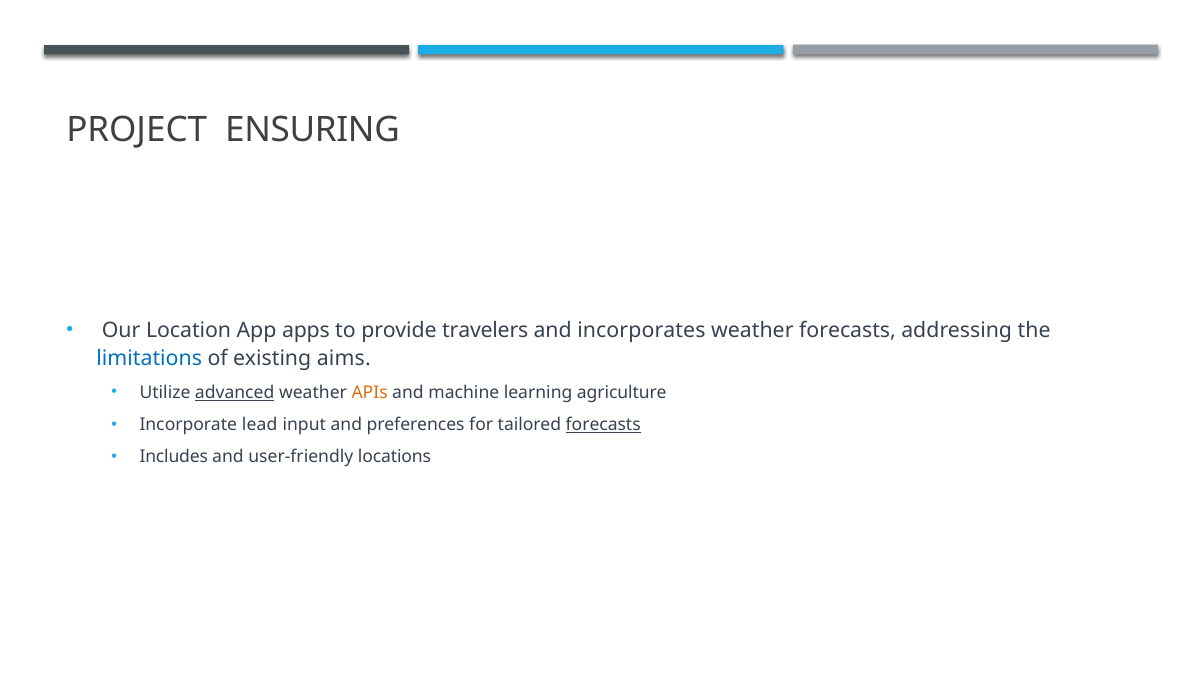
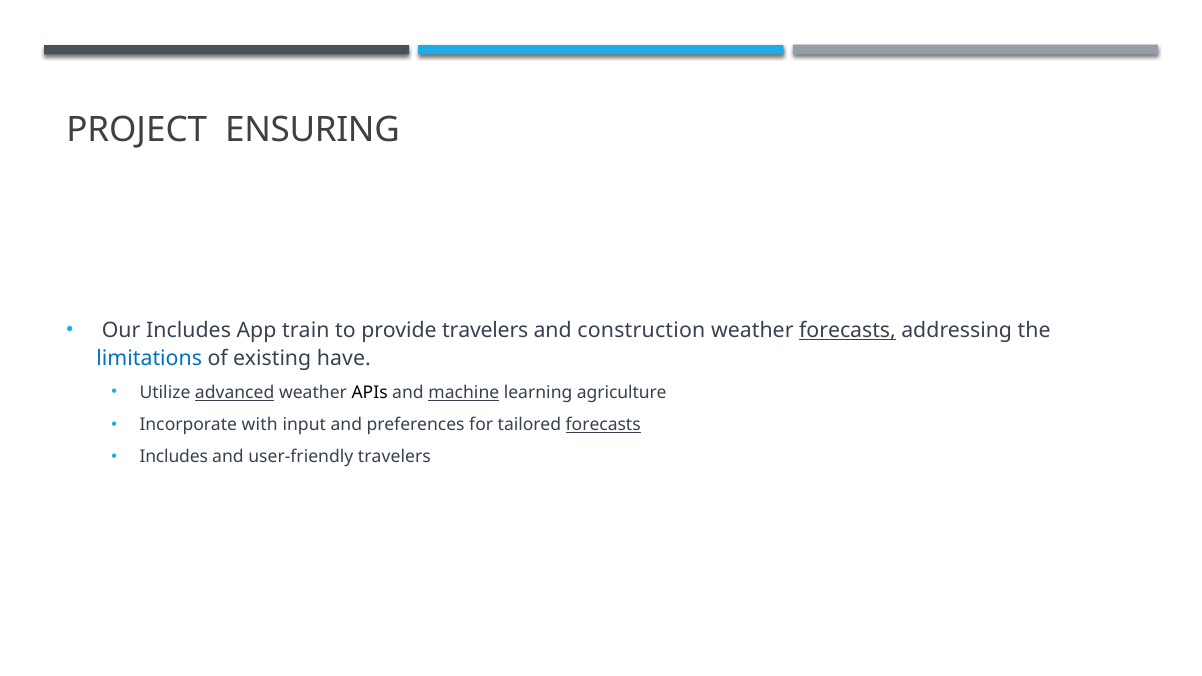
Our Location: Location -> Includes
apps: apps -> train
incorporates: incorporates -> construction
forecasts at (848, 331) underline: none -> present
aims: aims -> have
APIs colour: orange -> black
machine underline: none -> present
lead: lead -> with
user-friendly locations: locations -> travelers
